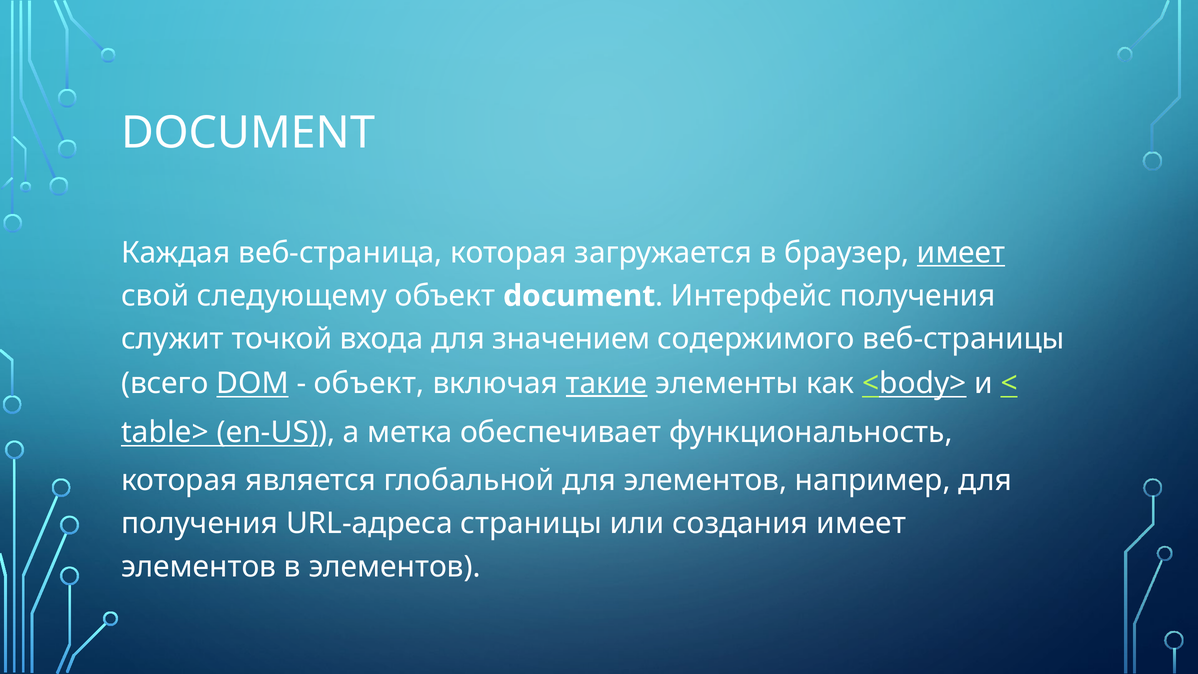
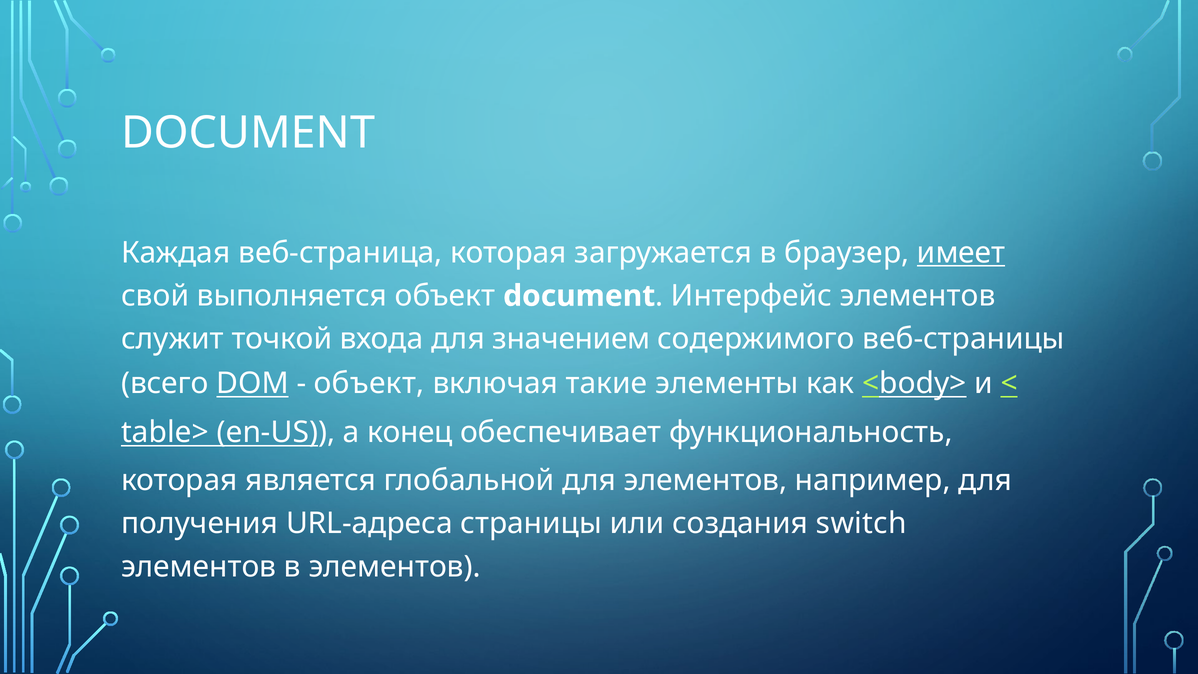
следующему: следующему -> выполняется
Интерфейс получения: получения -> элементов
такие underline: present -> none
метка: метка -> конец
создания имеет: имеет -> switch
